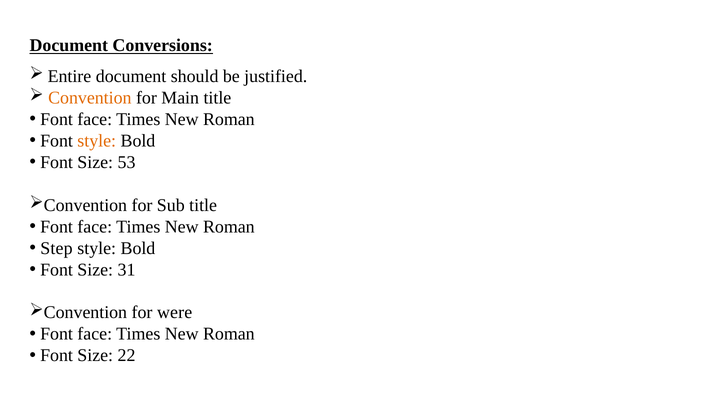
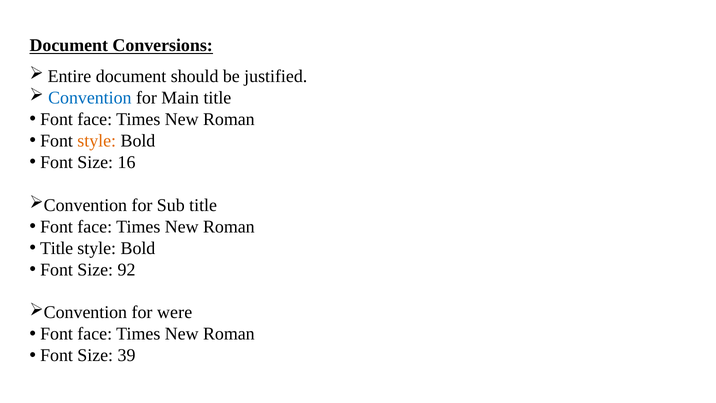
Convention colour: orange -> blue
53: 53 -> 16
Step at (56, 248): Step -> Title
31: 31 -> 92
22: 22 -> 39
